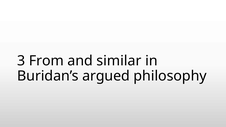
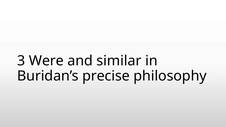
From: From -> Were
argued: argued -> precise
